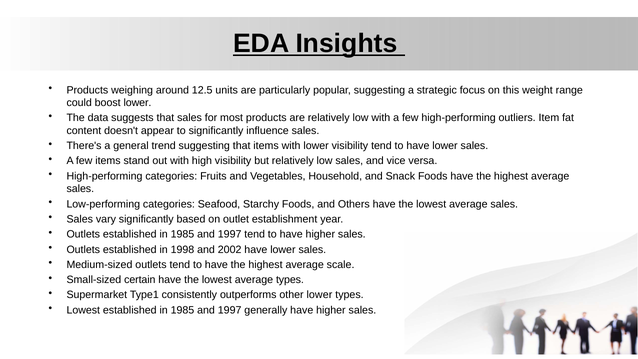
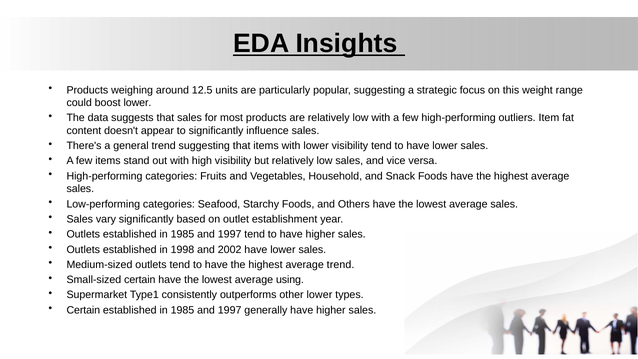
average scale: scale -> trend
average types: types -> using
Lowest at (83, 310): Lowest -> Certain
